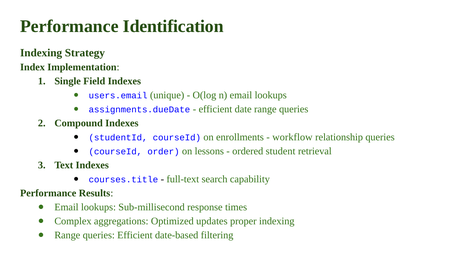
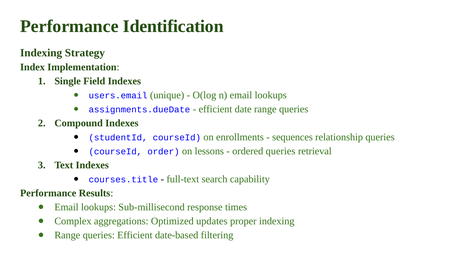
workflow: workflow -> sequences
ordered student: student -> queries
